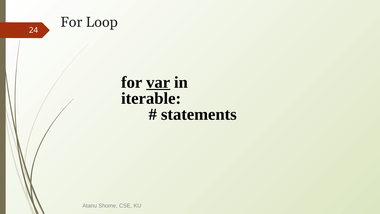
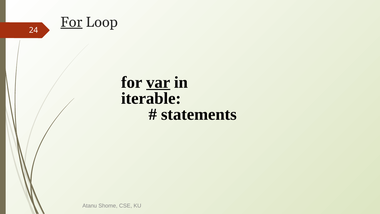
For at (71, 22) underline: none -> present
